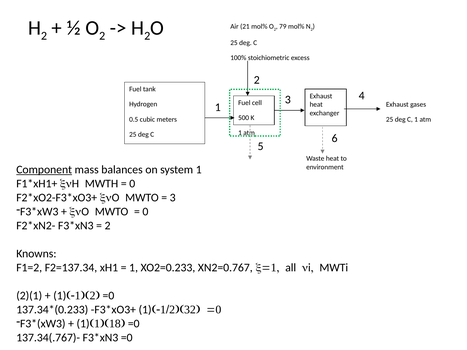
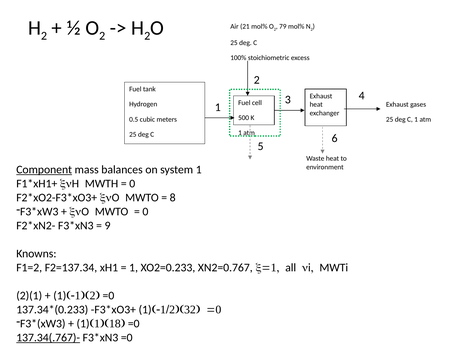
3 at (173, 198): 3 -> 8
2 at (108, 226): 2 -> 9
137.34(.767)- underline: none -> present
